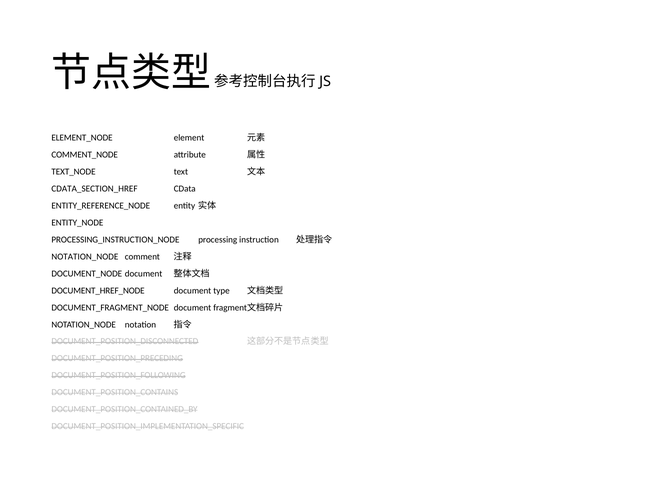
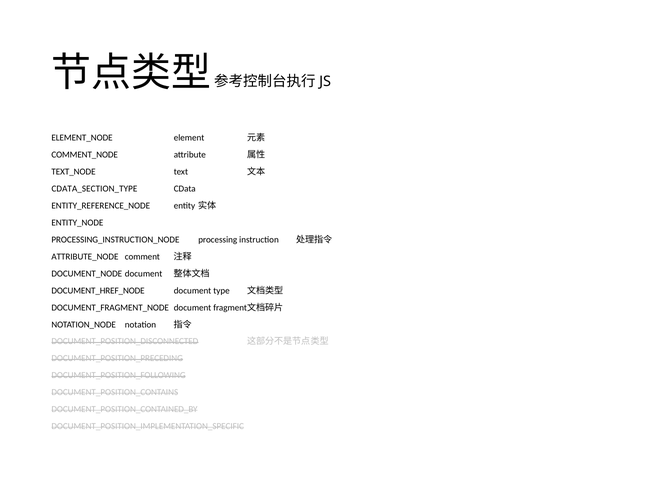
CDATA_SECTION_HREF: CDATA_SECTION_HREF -> CDATA_SECTION_TYPE
NOTATION_NODE at (85, 256): NOTATION_NODE -> ATTRIBUTE_NODE
